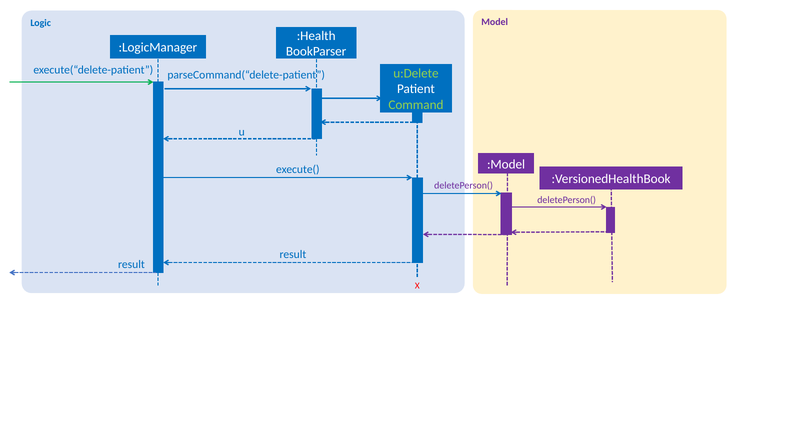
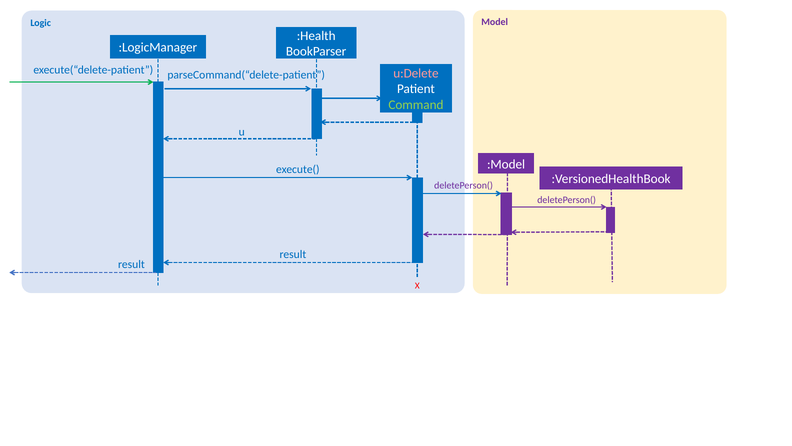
u:Delete colour: light green -> pink
